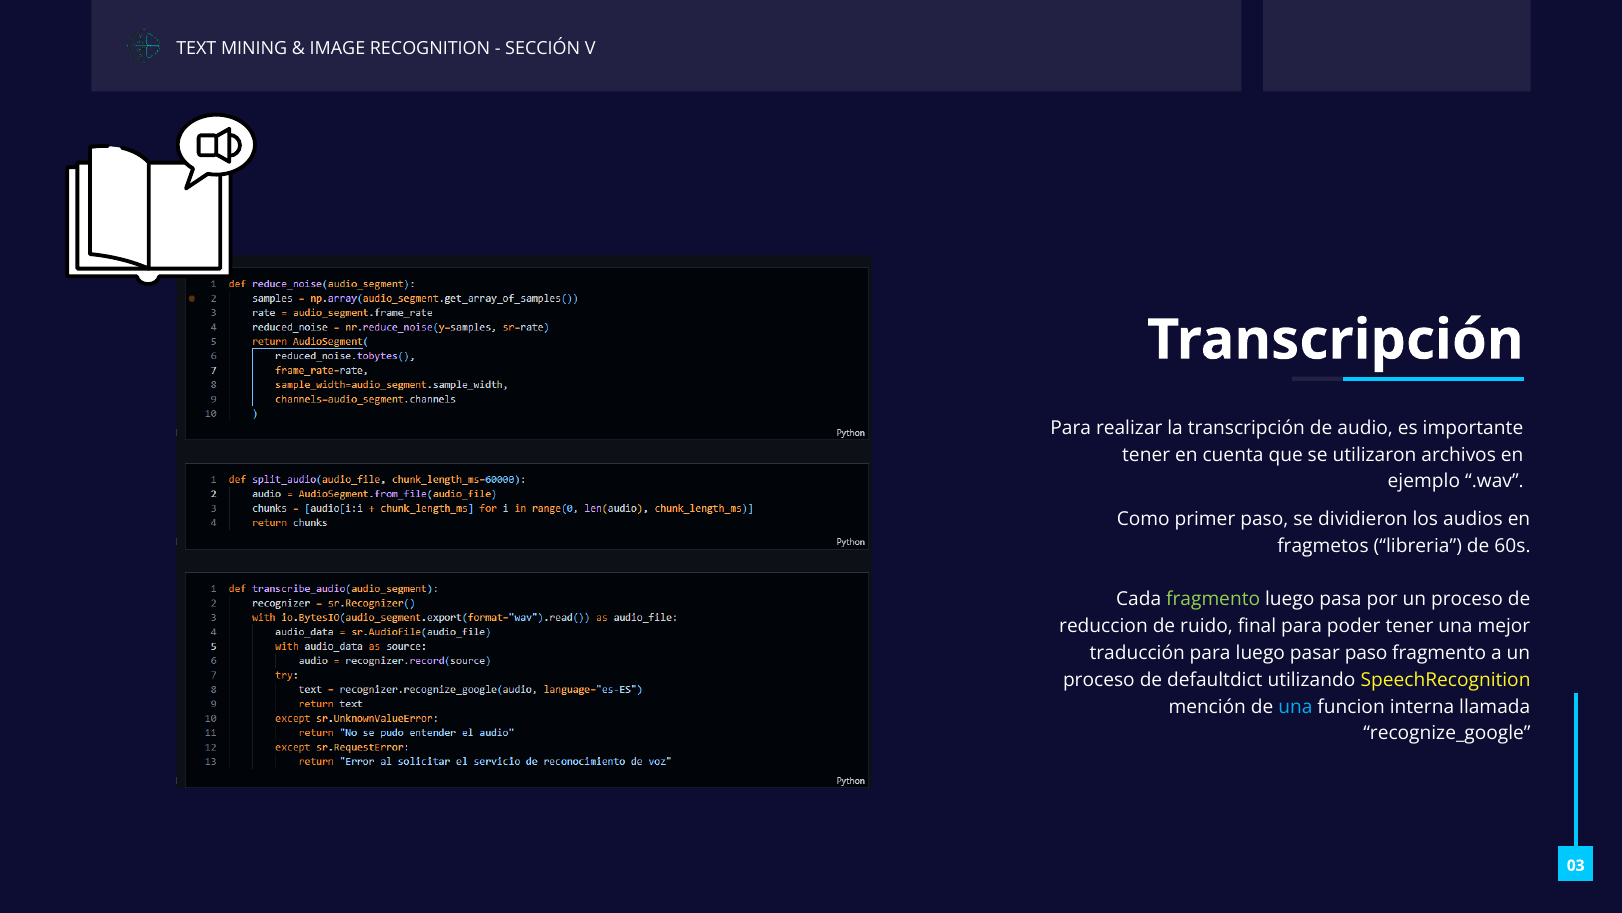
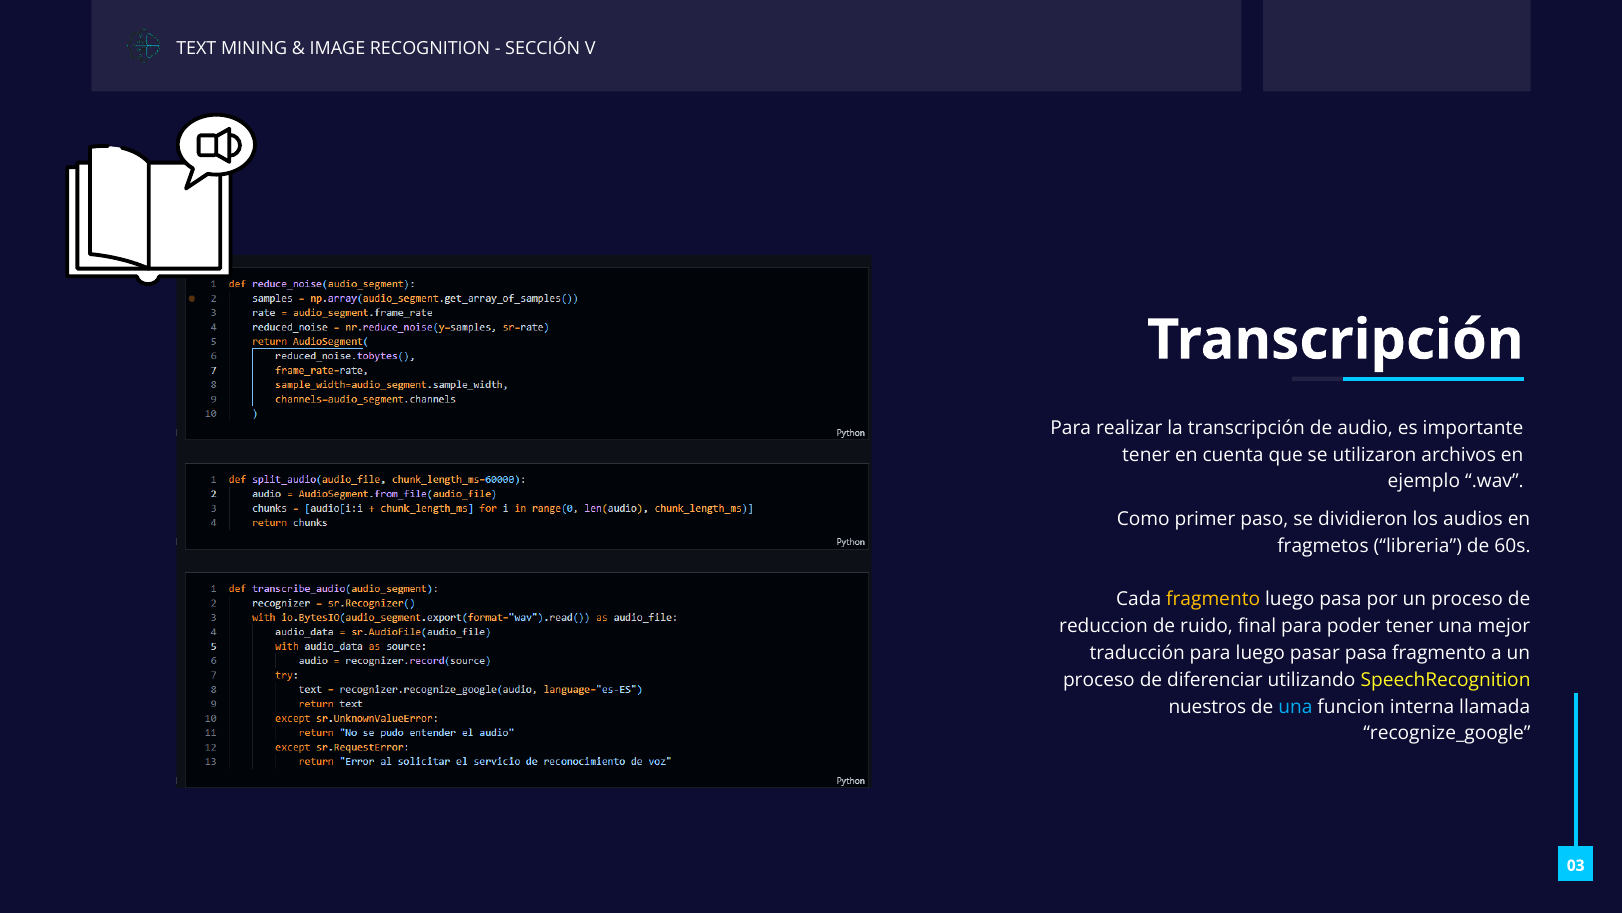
fragmento at (1213, 599) colour: light green -> yellow
pasar paso: paso -> pasa
defaultdict: defaultdict -> diferenciar
mención: mención -> nuestros
